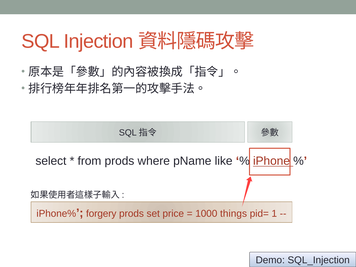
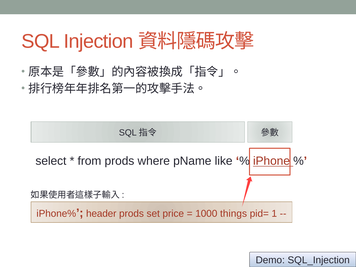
forgery: forgery -> header
